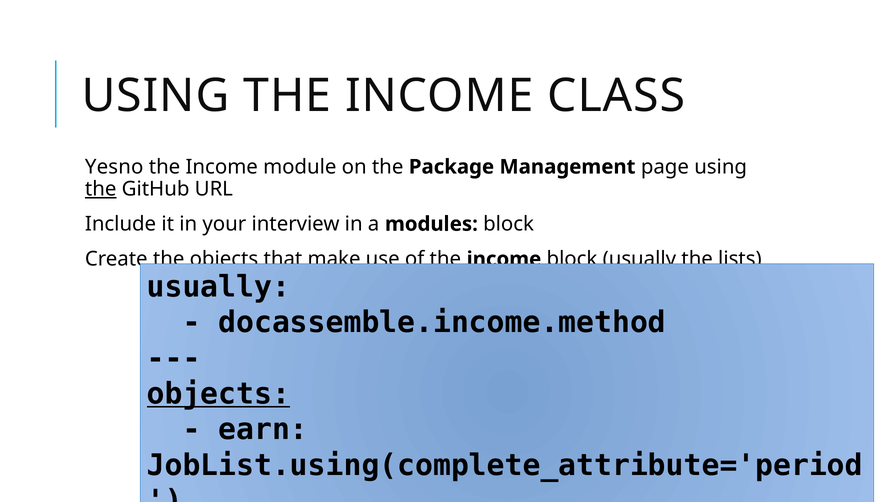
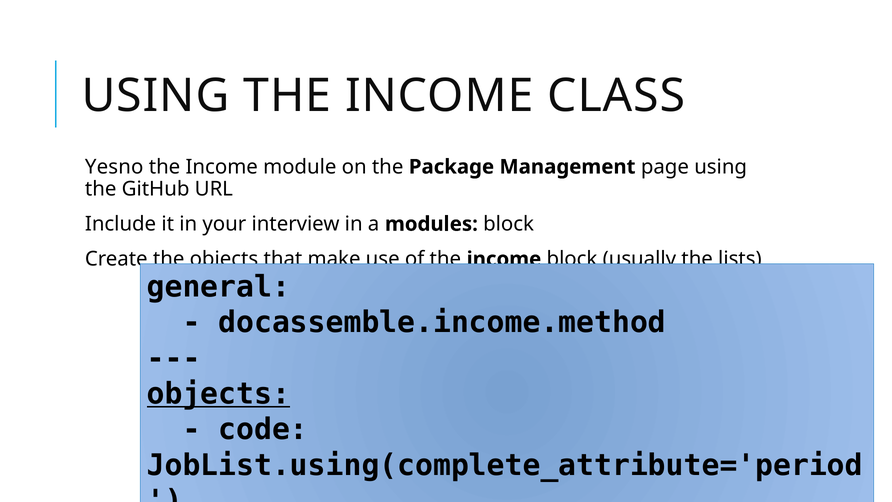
the at (101, 189) underline: present -> none
usually at (218, 287): usually -> general
earn: earn -> code
